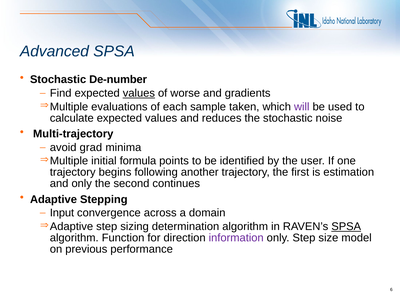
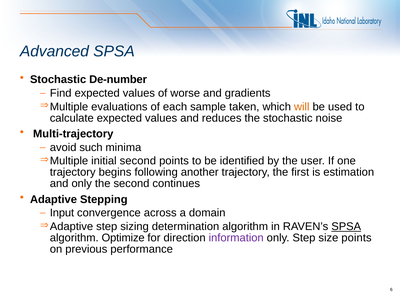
values at (139, 93) underline: present -> none
will colour: purple -> orange
grad: grad -> such
initial formula: formula -> second
Function: Function -> Optimize
size model: model -> points
